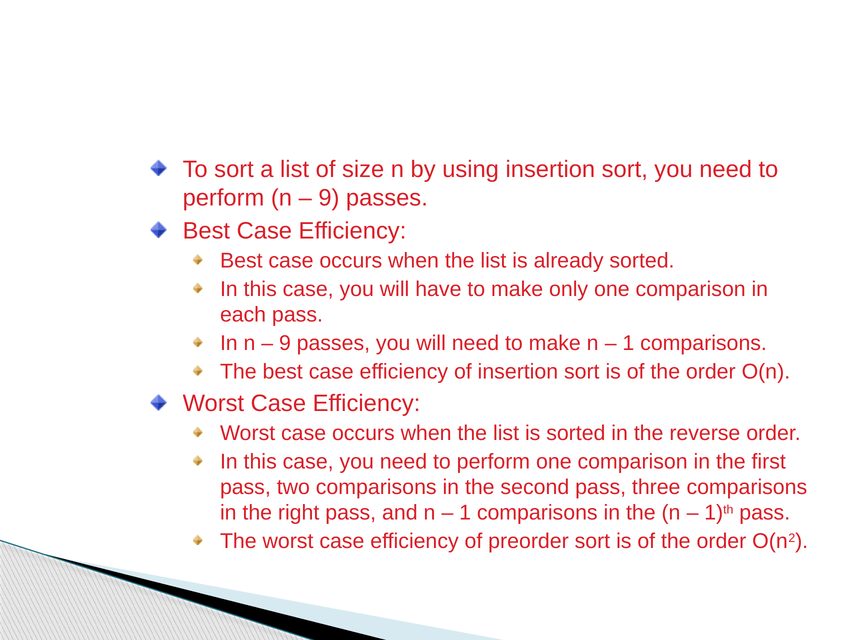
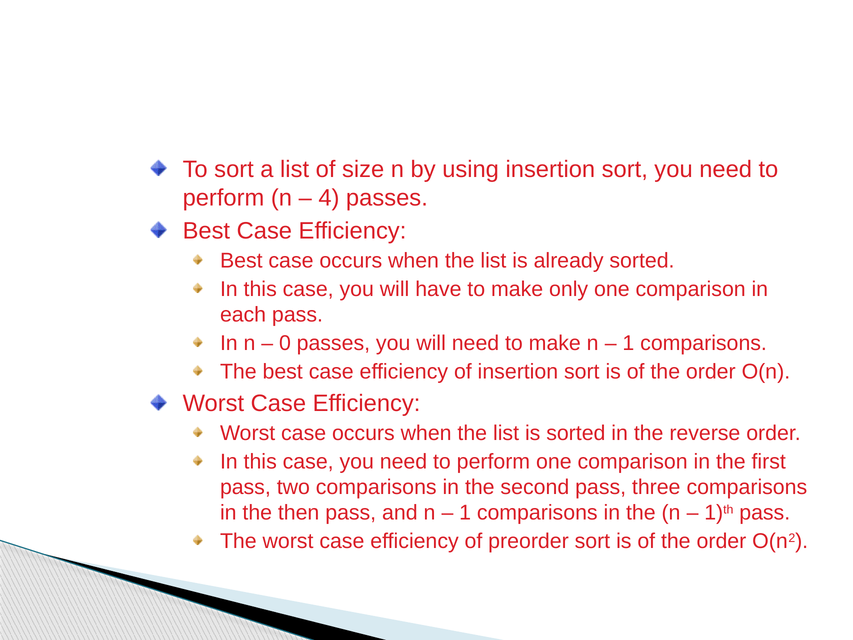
9 at (329, 198): 9 -> 4
9 at (285, 343): 9 -> 0
right: right -> then
